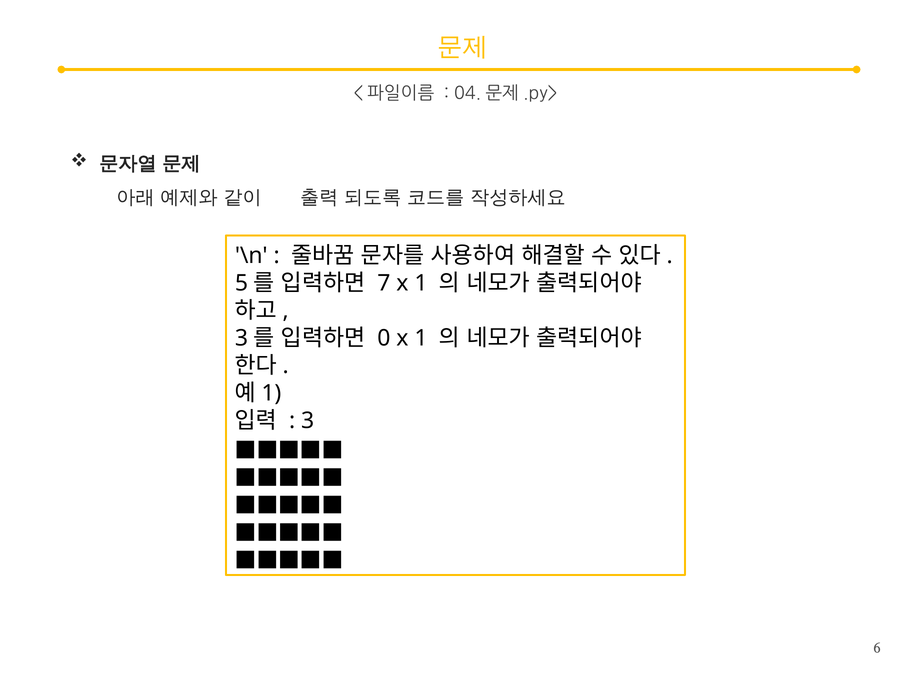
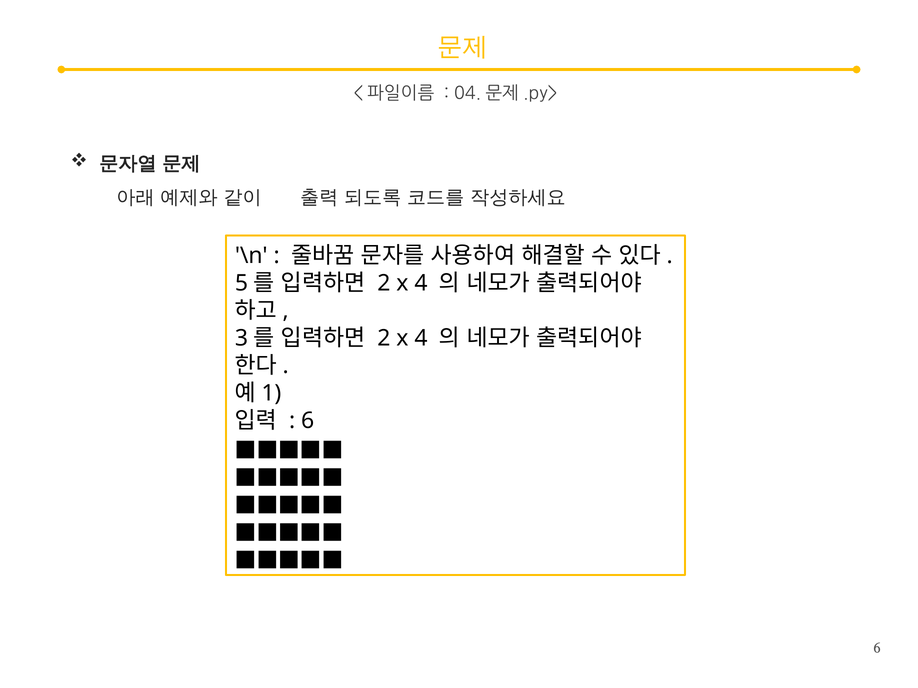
7 at (384, 283): 7 -> 2
1 at (421, 283): 1 -> 4
0 at (384, 338): 0 -> 2
1 at (421, 338): 1 -> 4
3 at (308, 421): 3 -> 6
